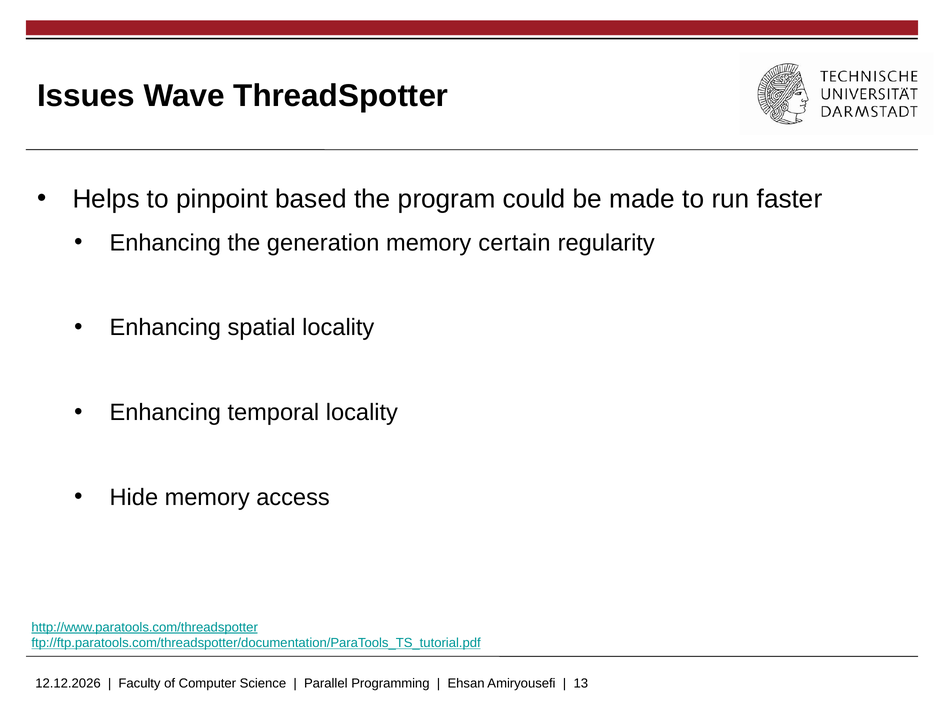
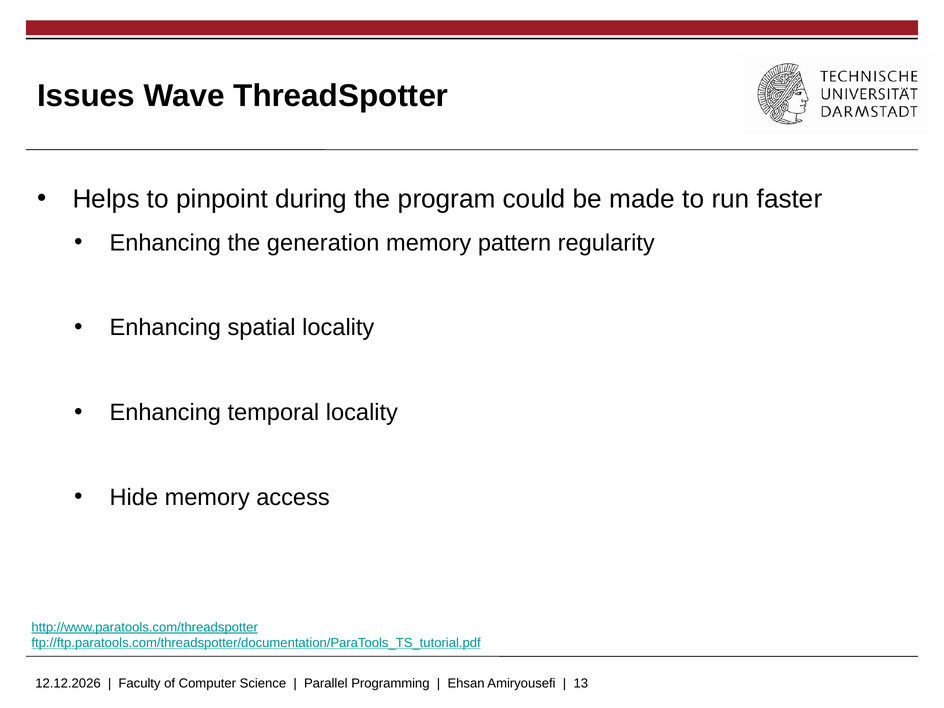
based: based -> during
certain: certain -> pattern
